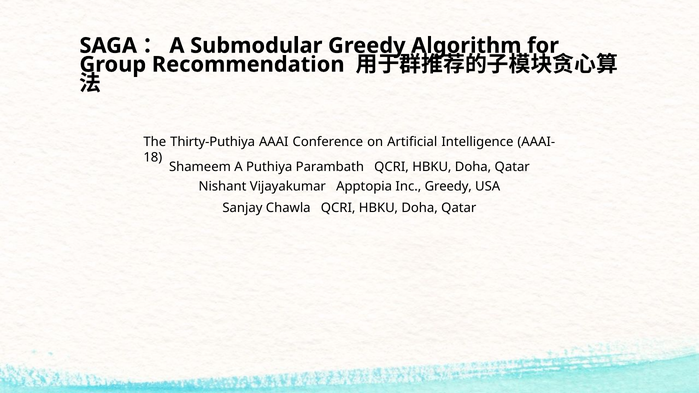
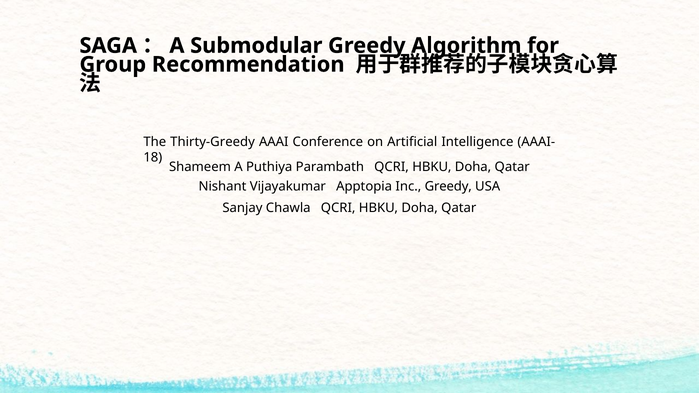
Thirty-Puthiya: Thirty-Puthiya -> Thirty-Greedy
